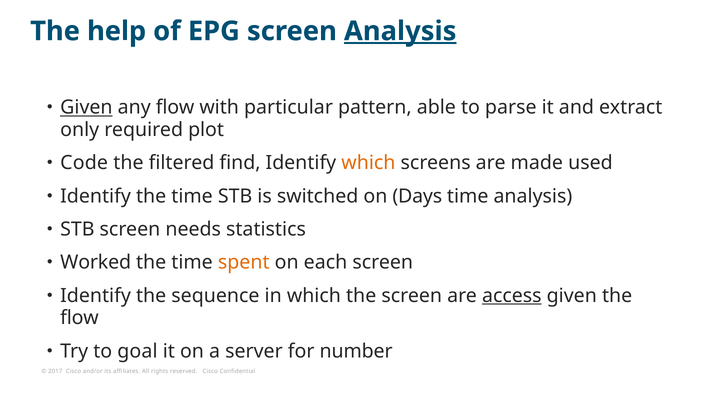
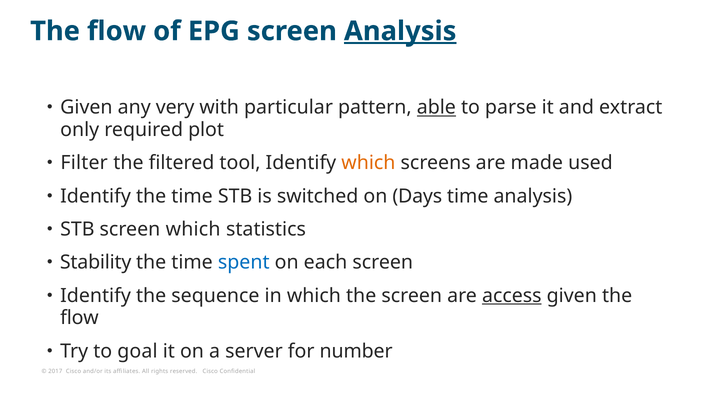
help at (117, 31): help -> flow
Given at (86, 107) underline: present -> none
any flow: flow -> very
able underline: none -> present
Code: Code -> Filter
find: find -> tool
screen needs: needs -> which
Worked: Worked -> Stability
spent colour: orange -> blue
